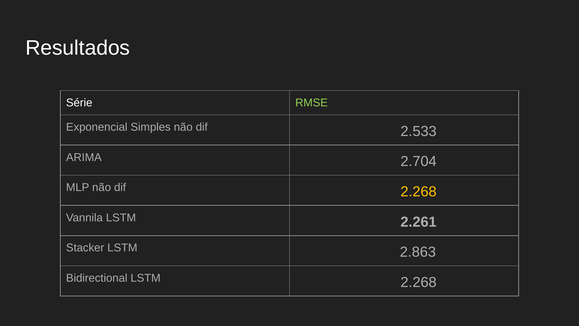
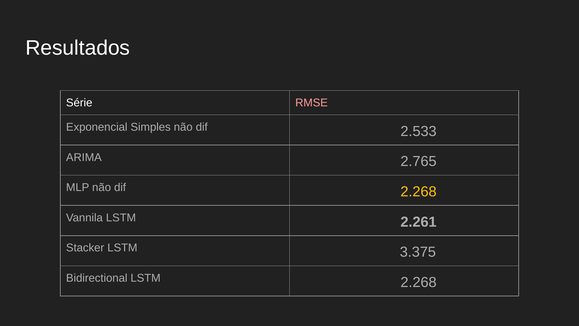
RMSE colour: light green -> pink
2.704: 2.704 -> 2.765
2.863: 2.863 -> 3.375
